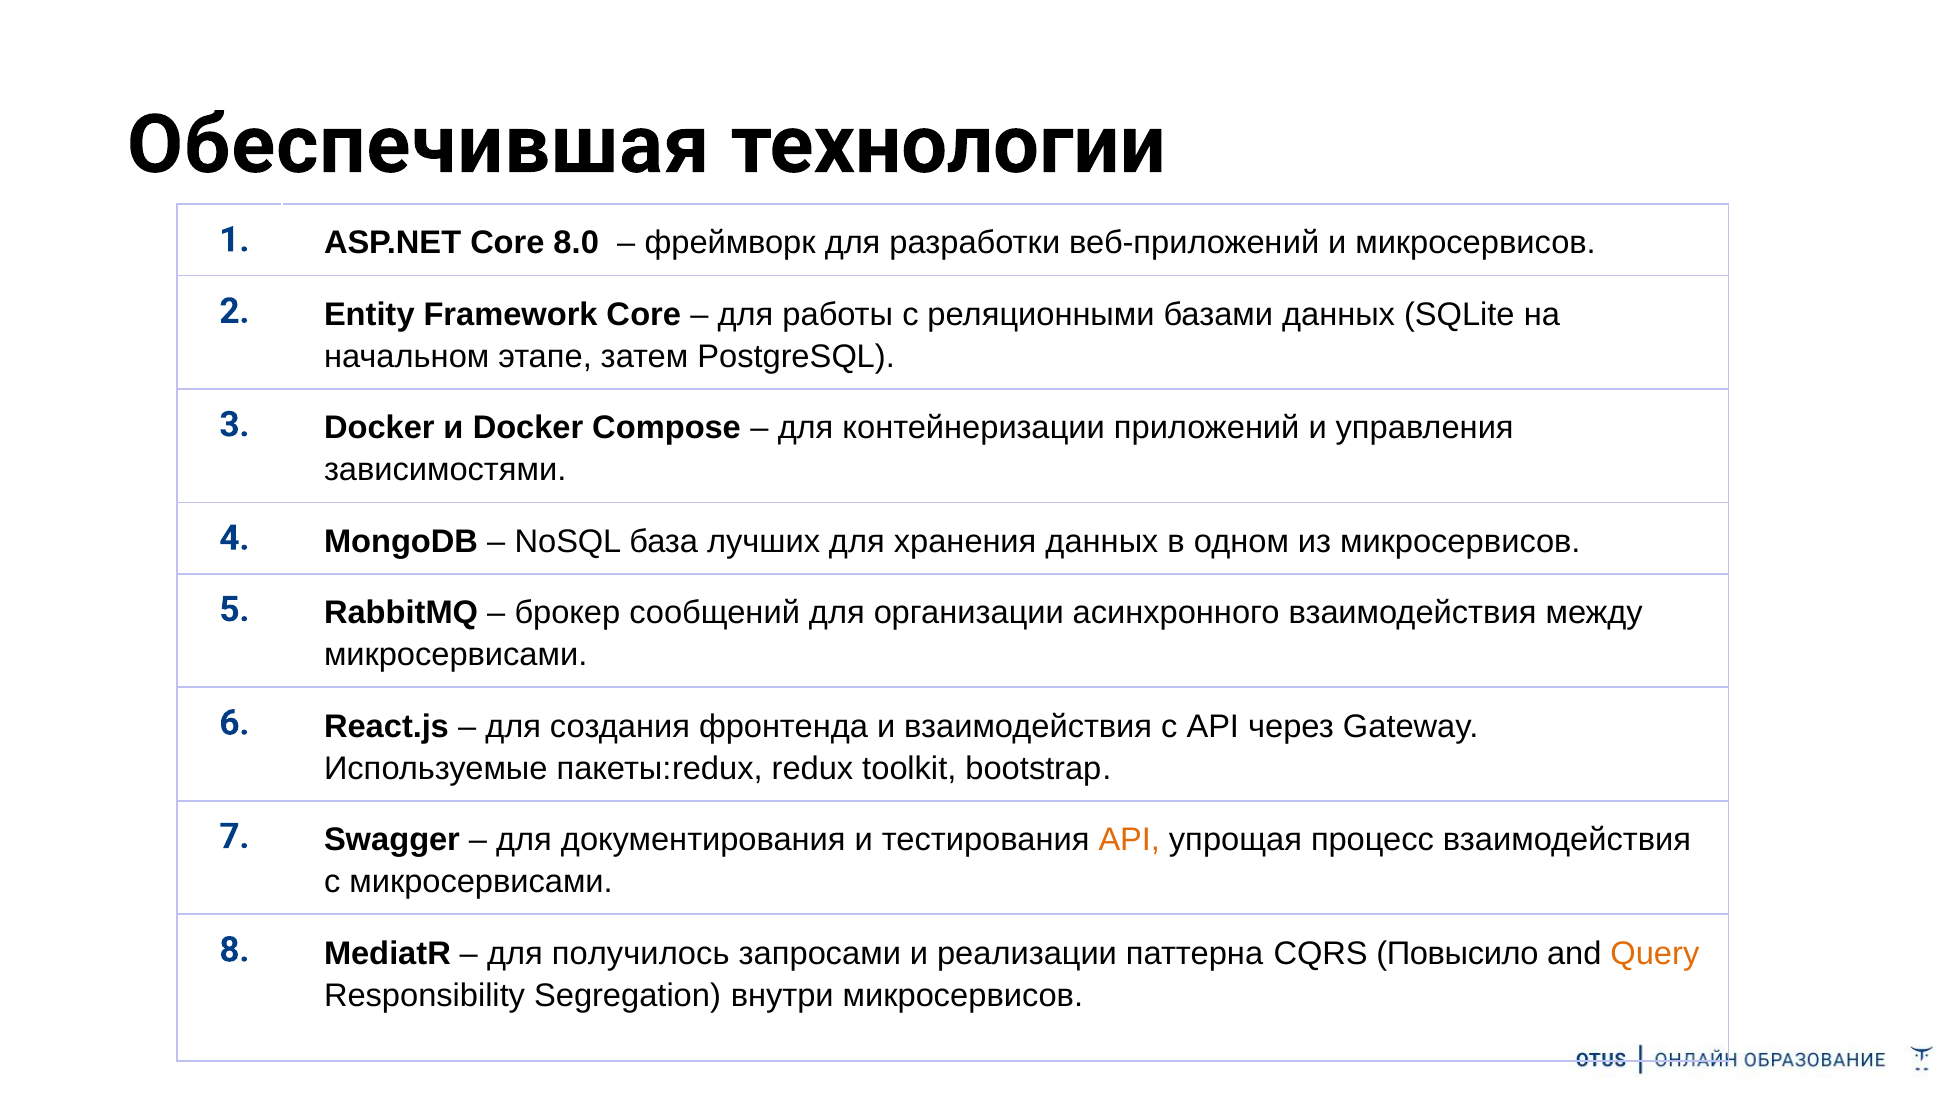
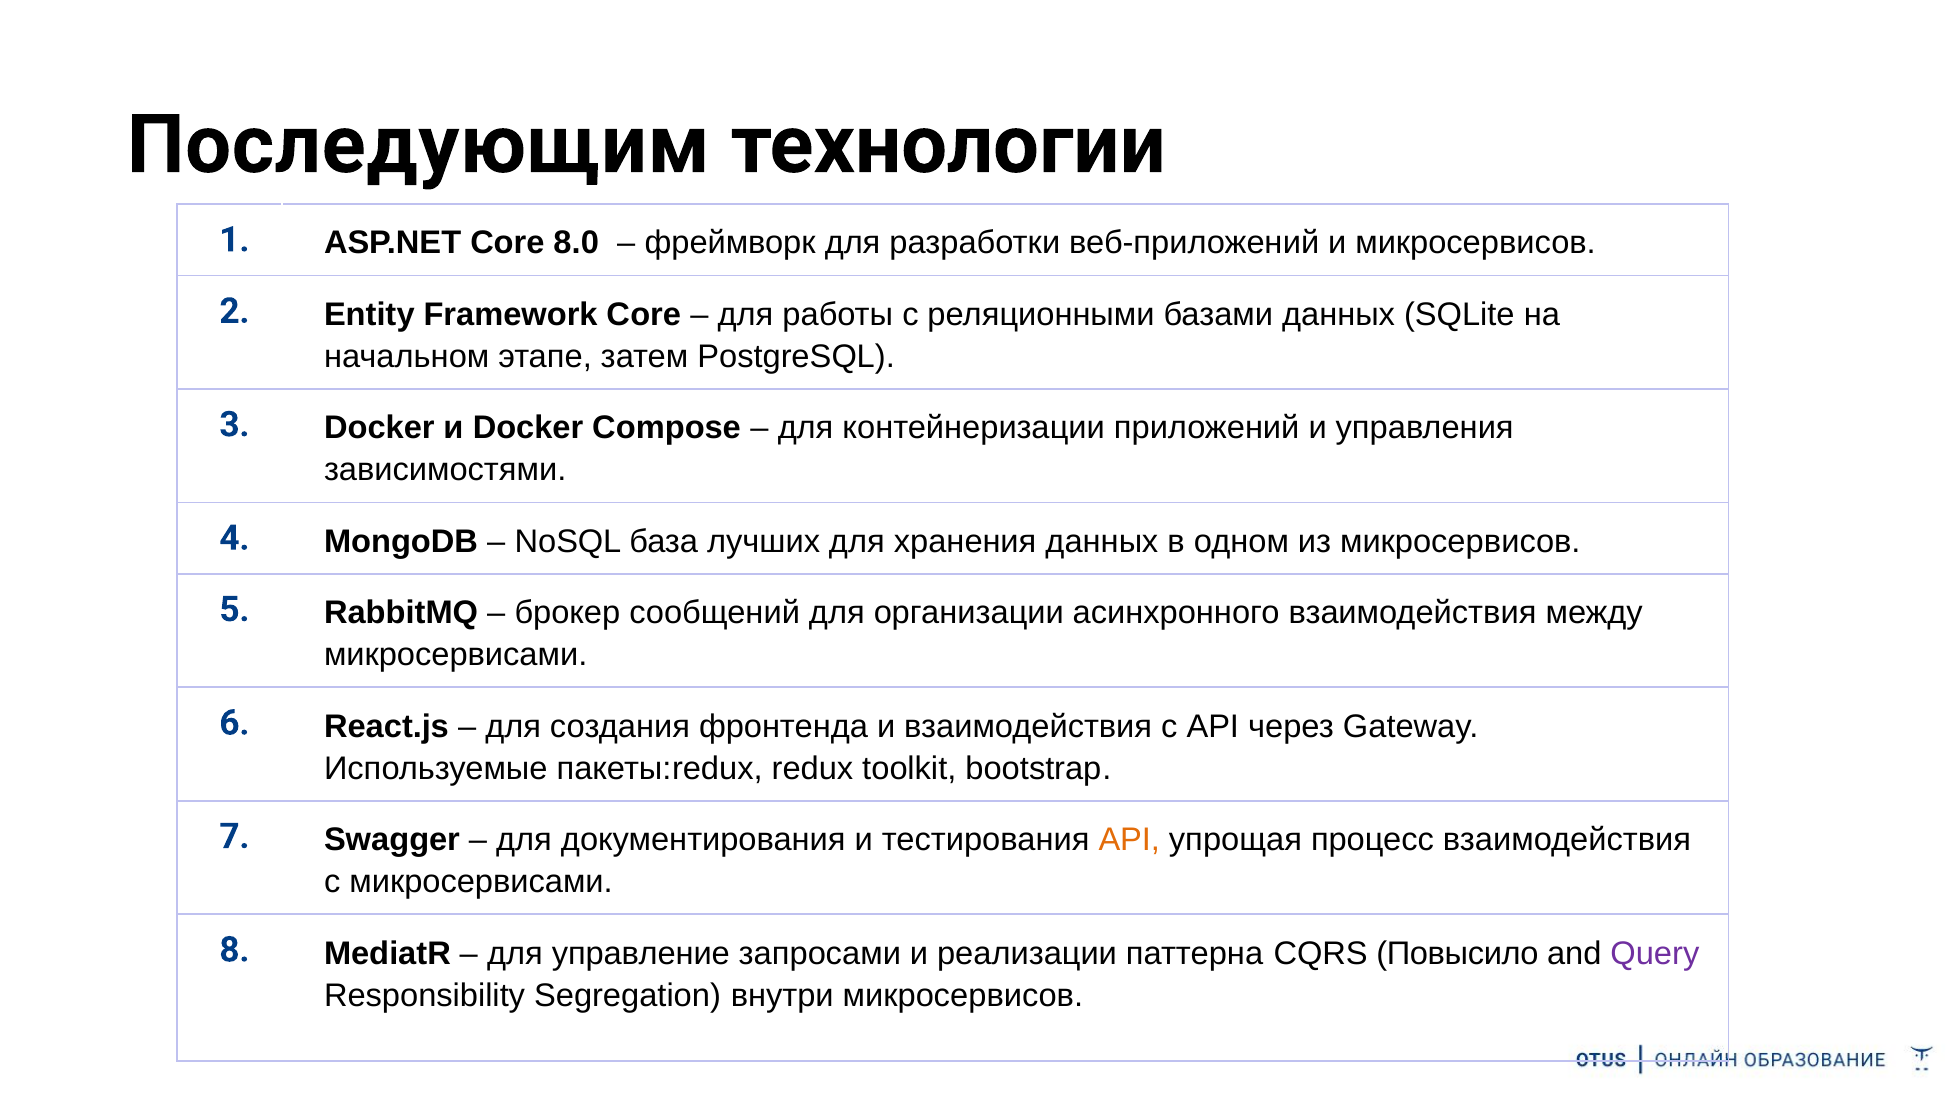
Обеспечившая: Обеспечившая -> Последующим
получилось: получилось -> управление
Query colour: orange -> purple
